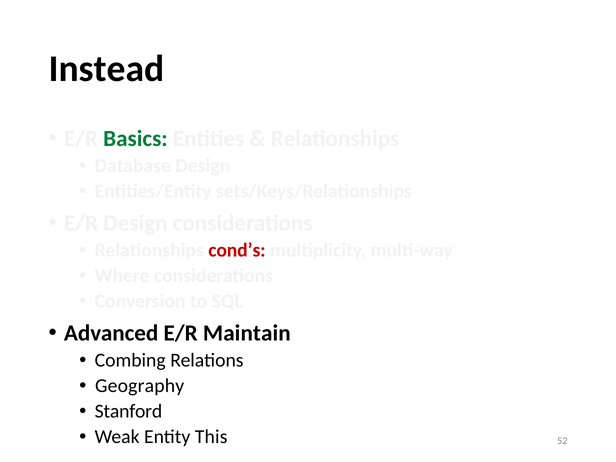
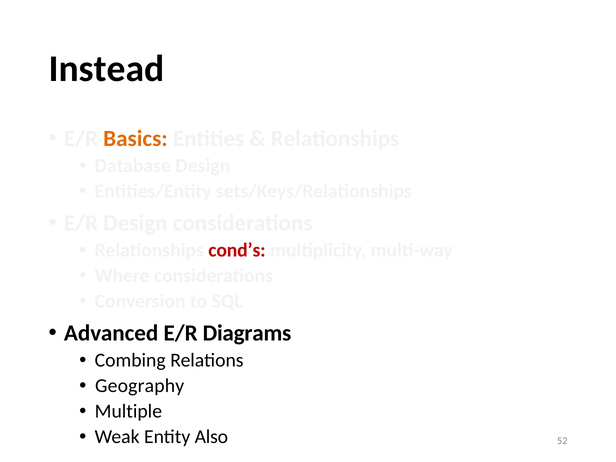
Basics colour: green -> orange
Maintain: Maintain -> Diagrams
Stanford: Stanford -> Multiple
This: This -> Also
